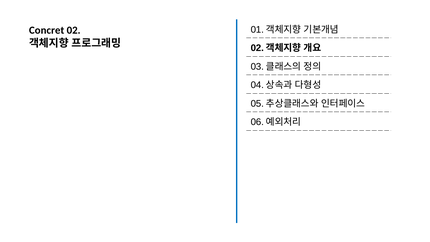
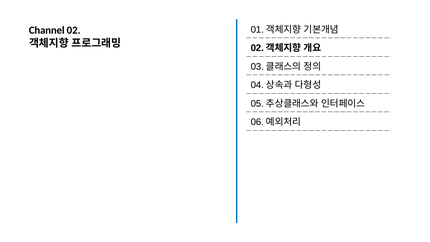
Concret: Concret -> Channel
